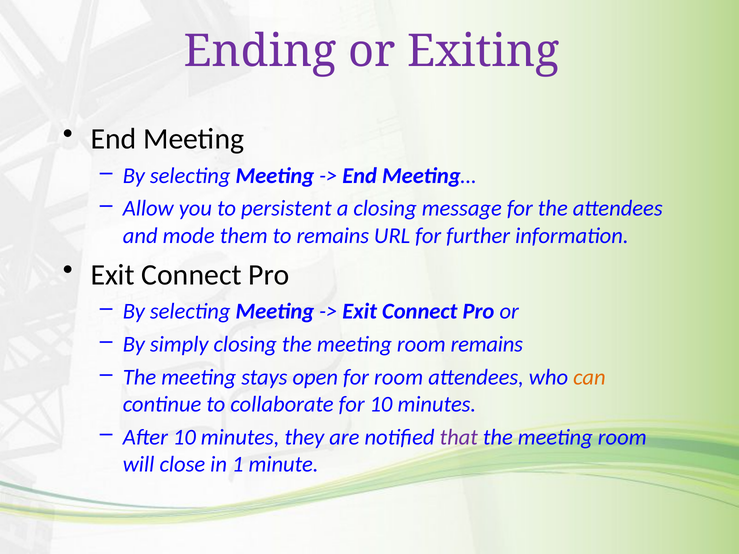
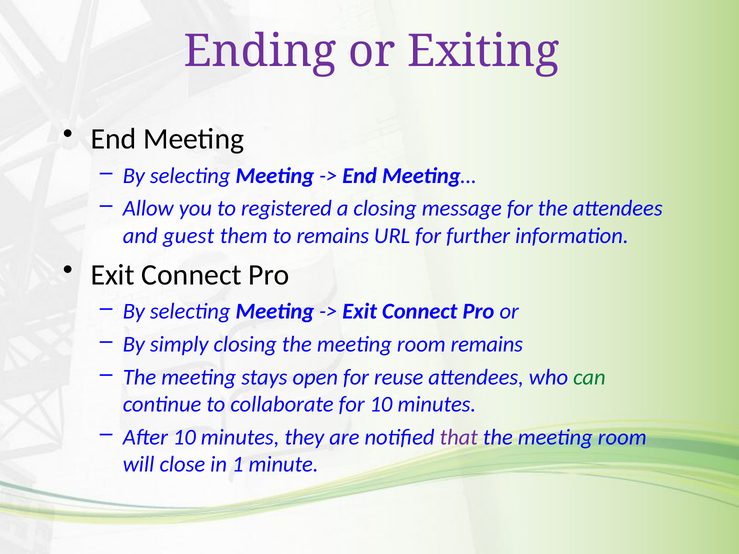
persistent: persistent -> registered
mode: mode -> guest
for room: room -> reuse
can colour: orange -> green
